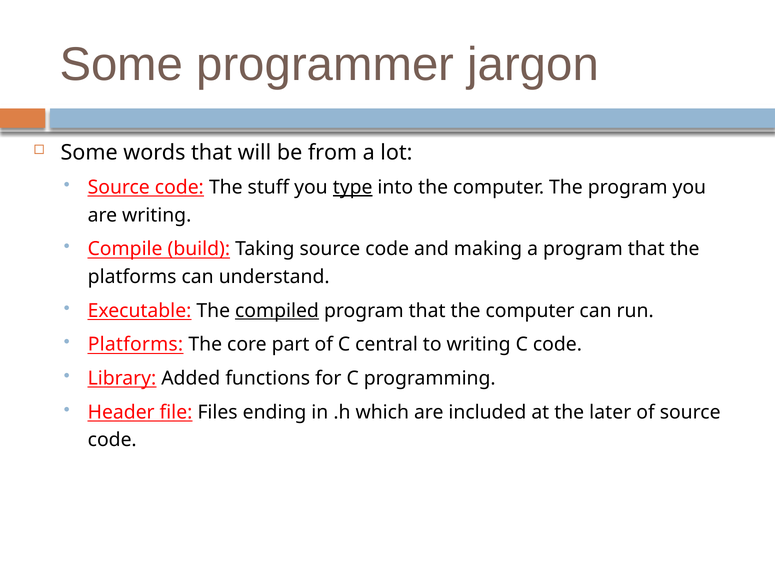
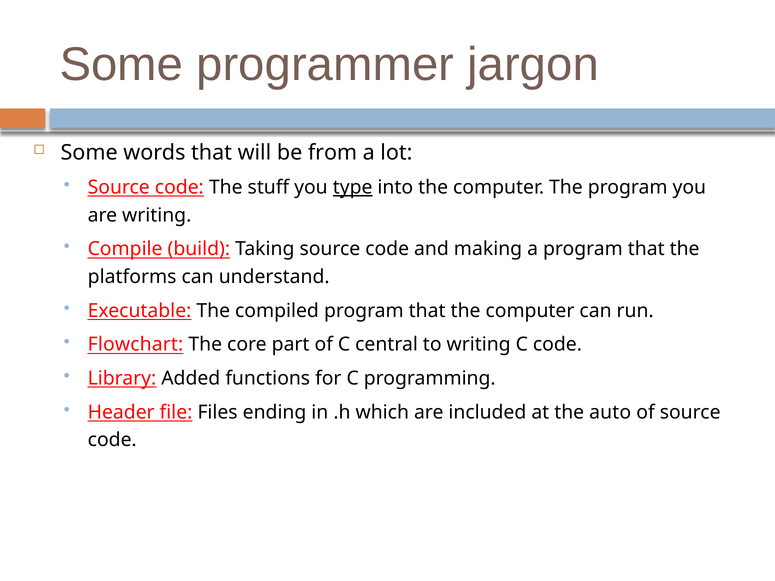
compiled underline: present -> none
Platforms at (135, 345): Platforms -> Flowchart
later: later -> auto
